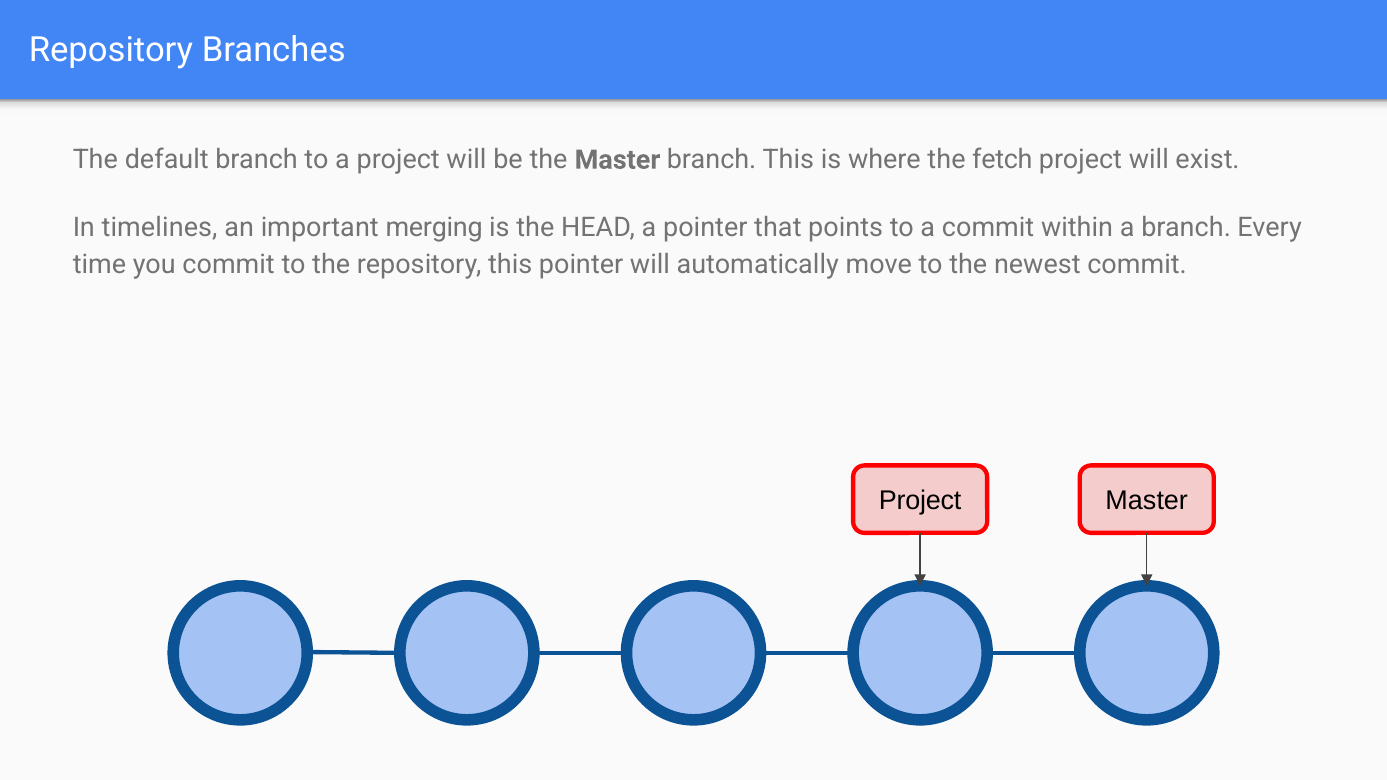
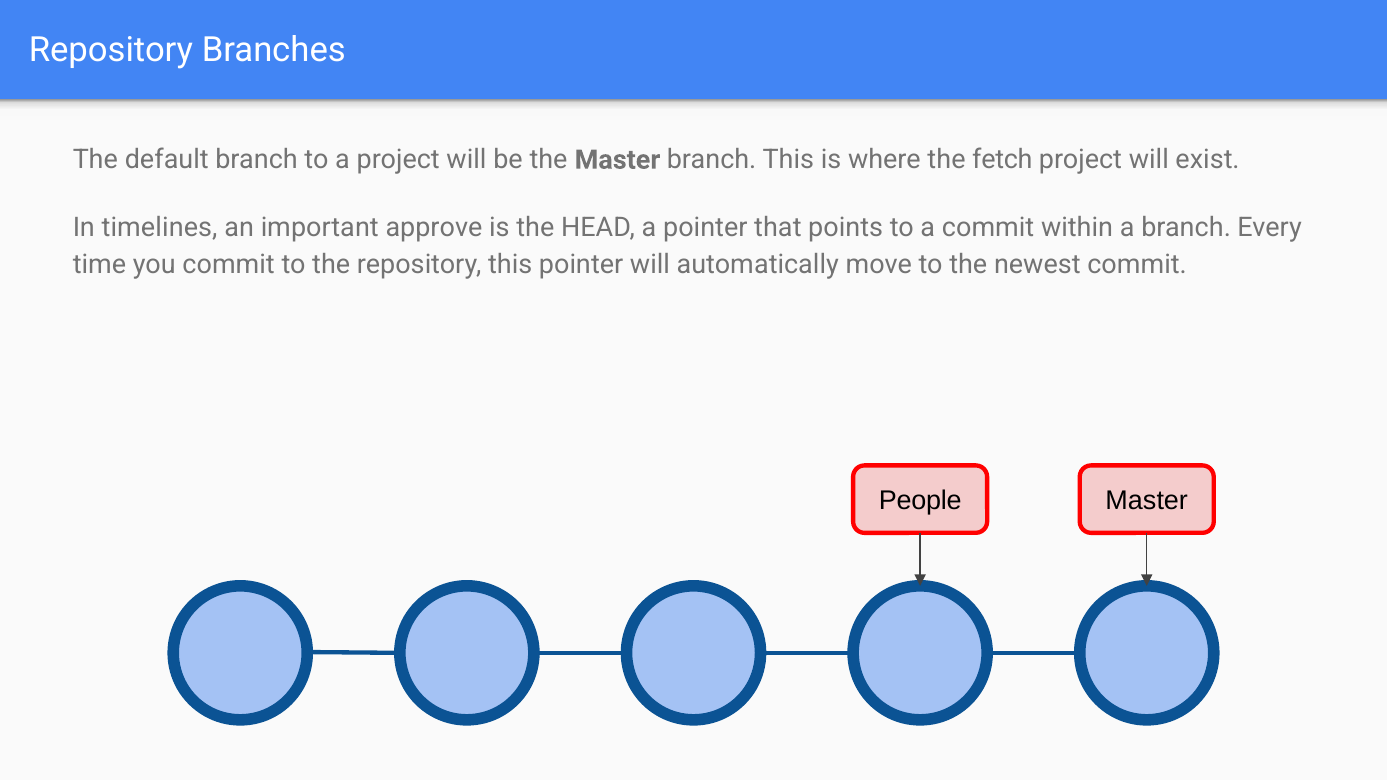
merging: merging -> approve
Project at (920, 501): Project -> People
